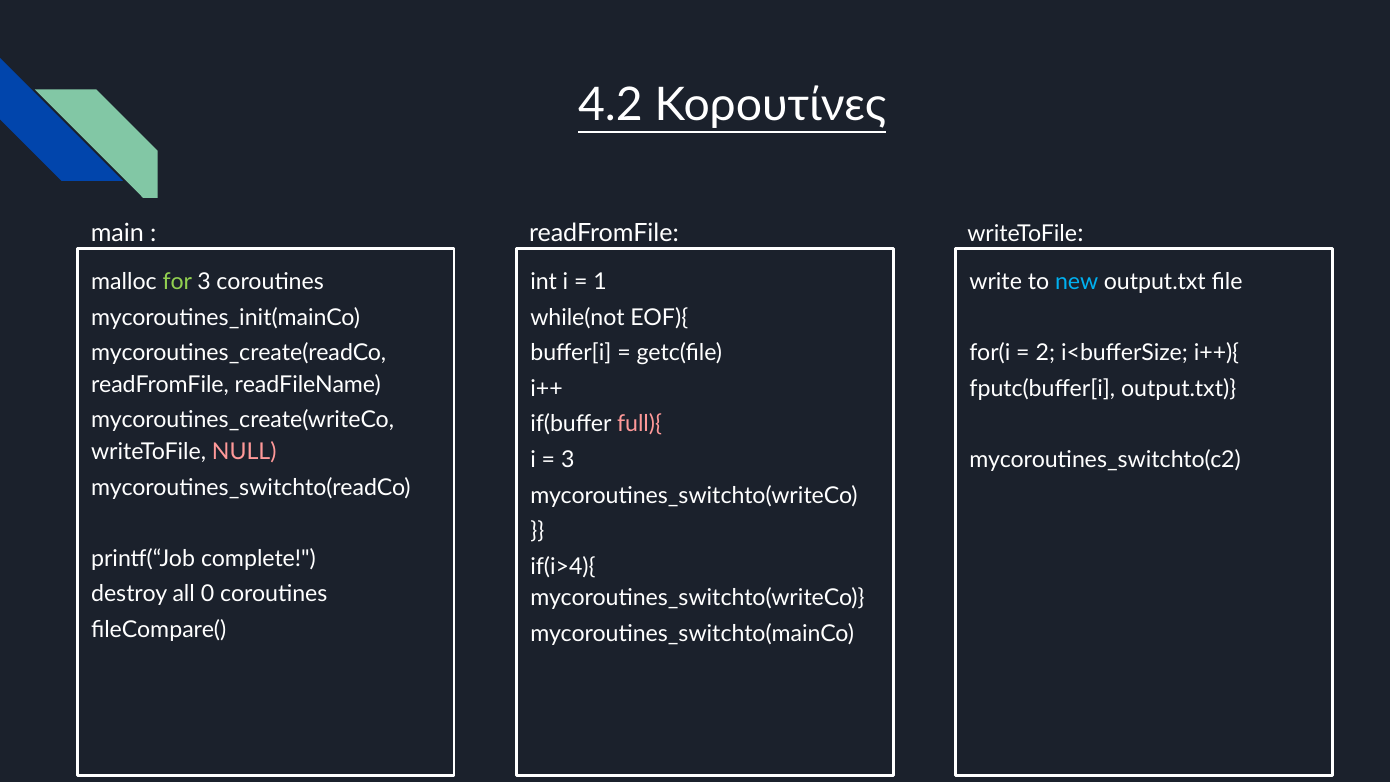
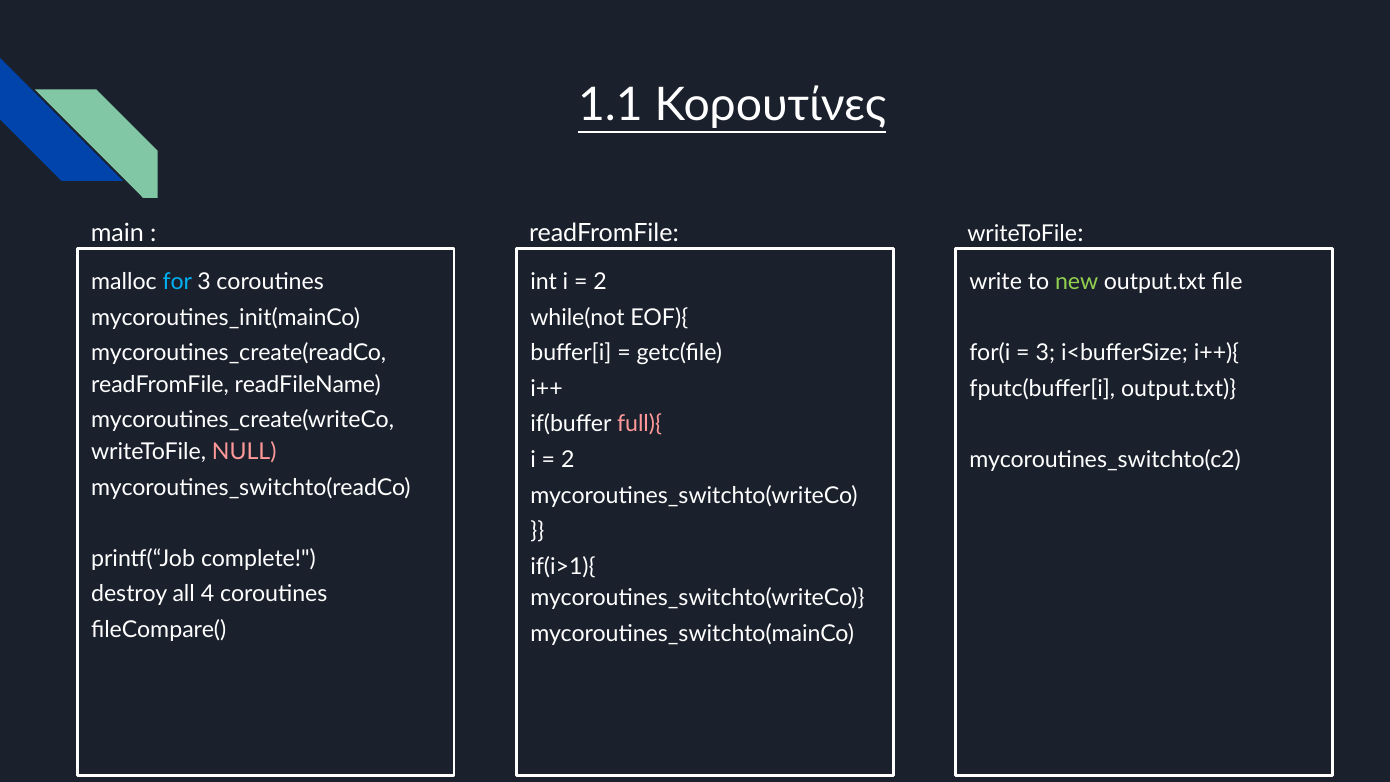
4.2: 4.2 -> 1.1
for colour: light green -> light blue
1 at (600, 282): 1 -> 2
new colour: light blue -> light green
2 at (1045, 353): 2 -> 3
3 at (568, 460): 3 -> 2
if(i>4){: if(i>4){ -> if(i>1){
0: 0 -> 4
